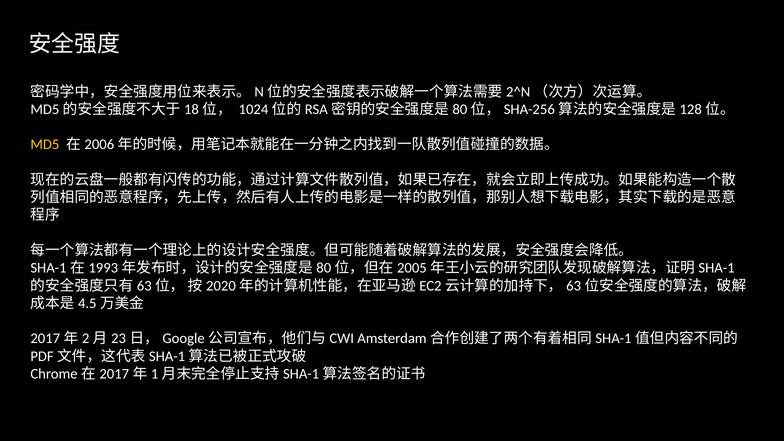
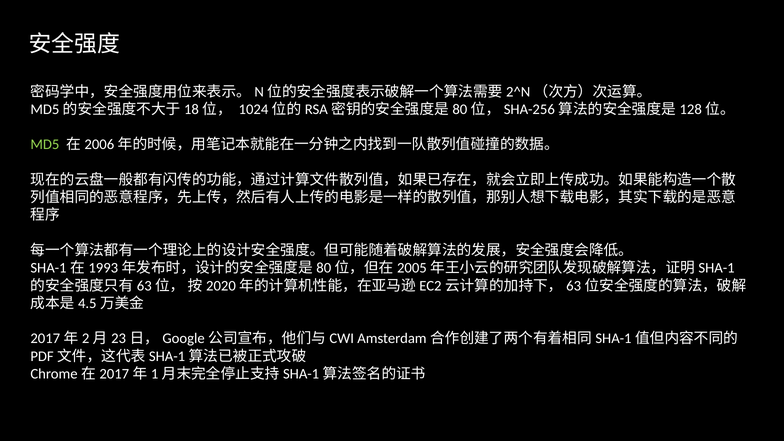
MD5 colour: yellow -> light green
